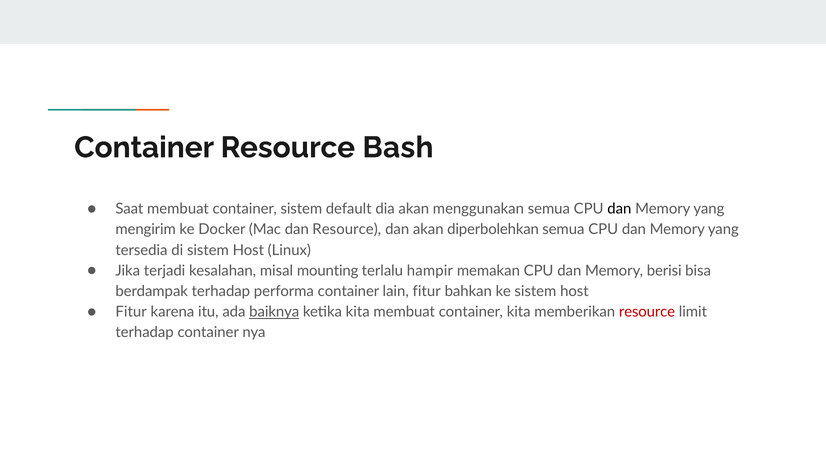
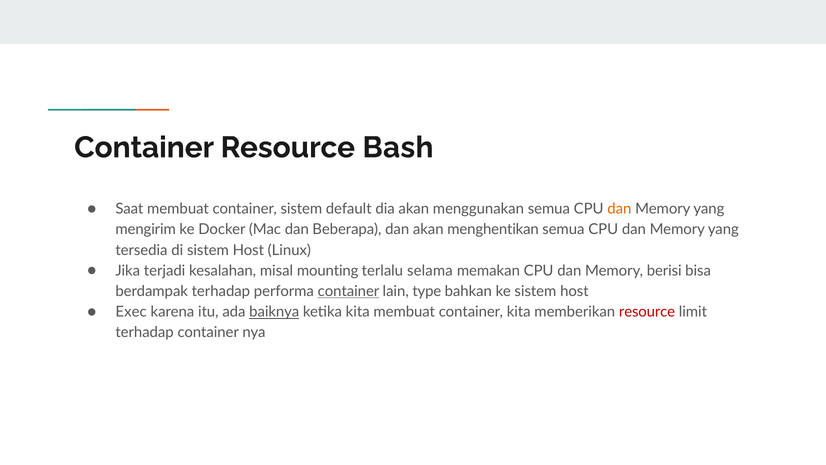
dan at (619, 209) colour: black -> orange
dan Resource: Resource -> Beberapa
diperbolehkan: diperbolehkan -> menghentikan
hampir: hampir -> selama
container at (349, 291) underline: none -> present
lain fitur: fitur -> type
Fitur at (131, 312): Fitur -> Exec
